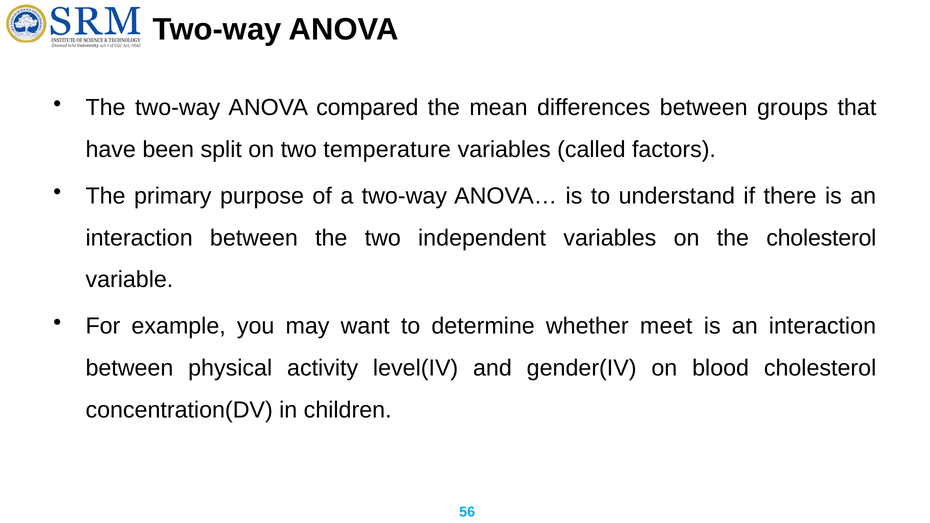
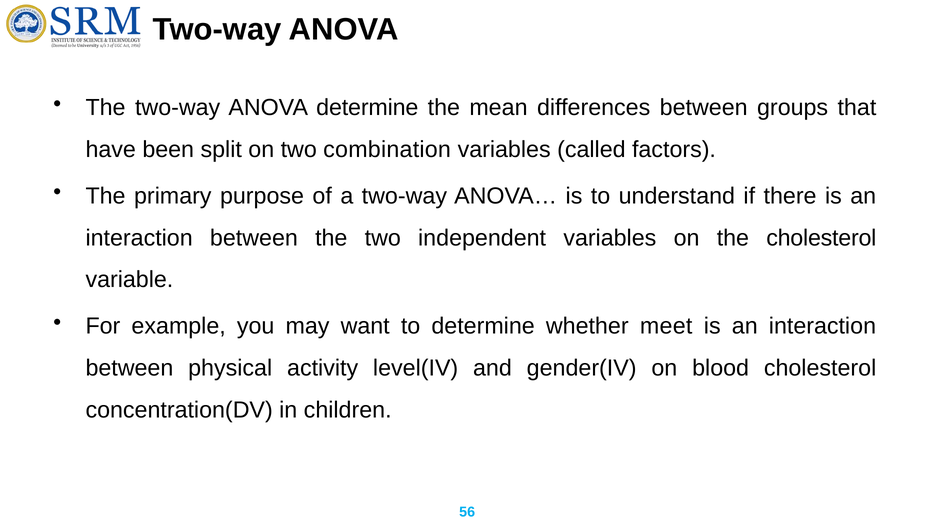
ANOVA compared: compared -> determine
temperature: temperature -> combination
